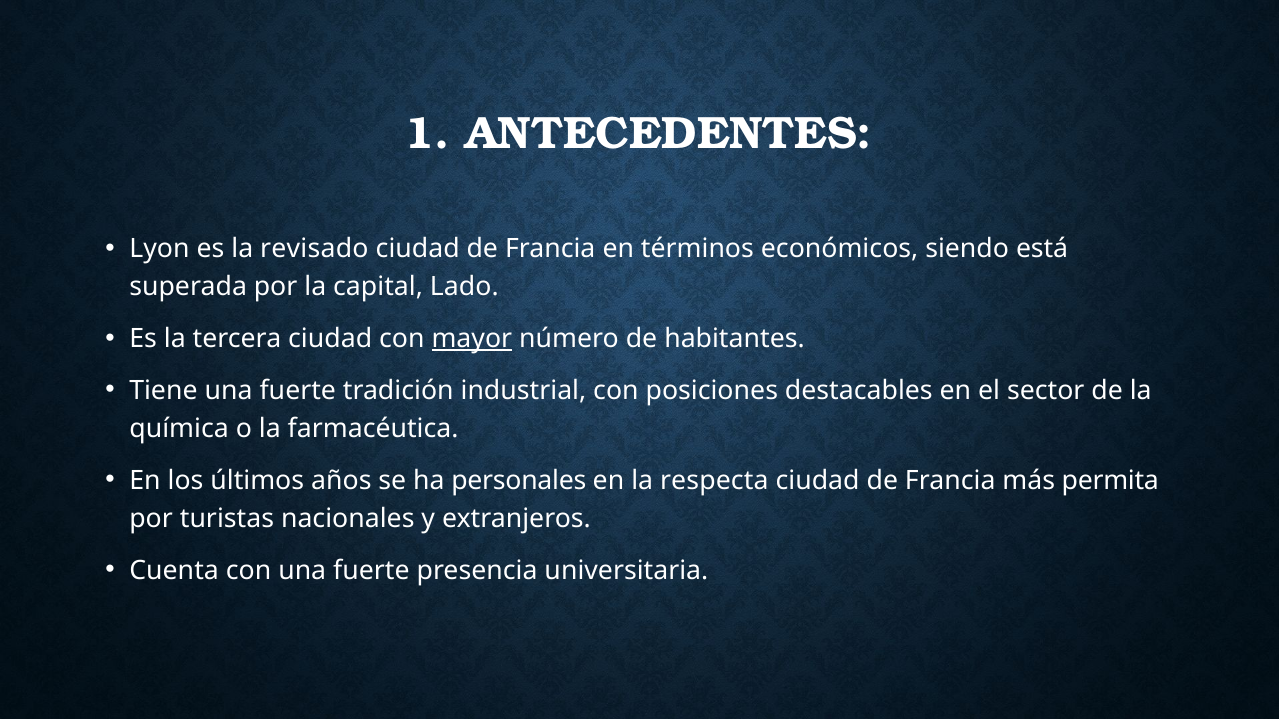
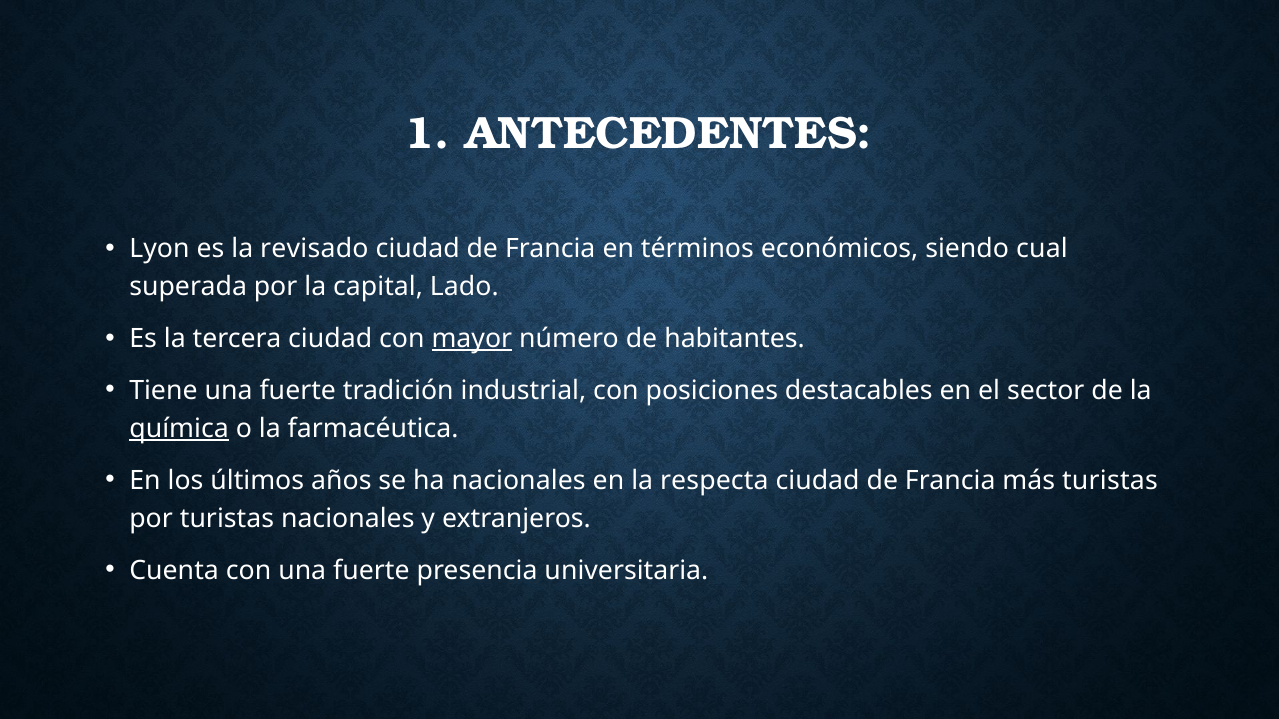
está: está -> cual
química underline: none -> present
ha personales: personales -> nacionales
más permita: permita -> turistas
